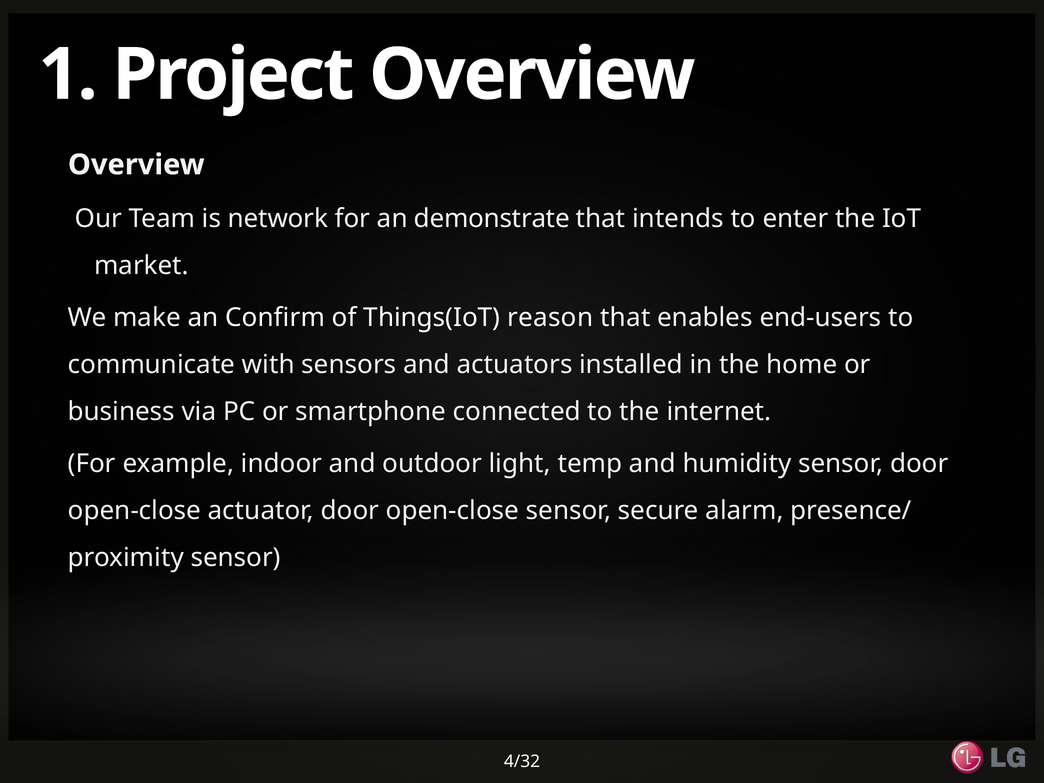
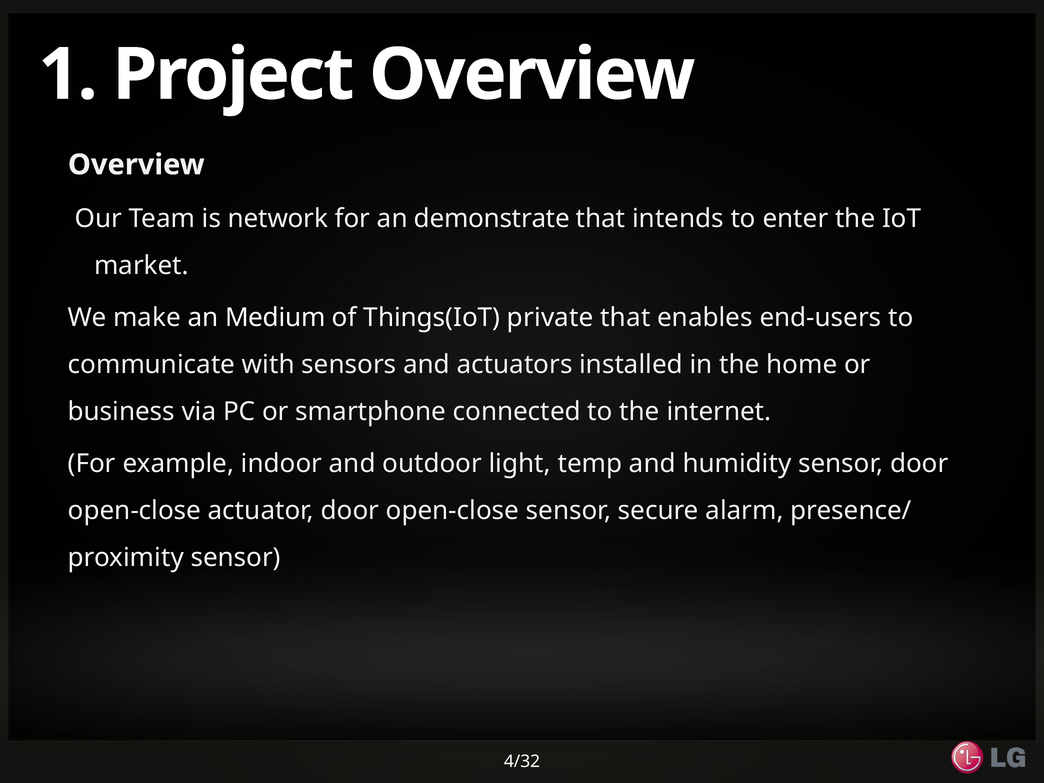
Confirm: Confirm -> Medium
reason: reason -> private
